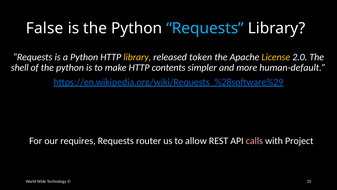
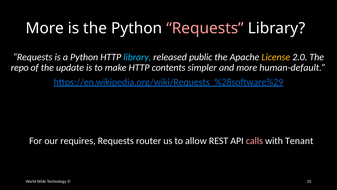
False at (45, 28): False -> More
Requests at (205, 28) colour: light blue -> pink
library at (137, 57) colour: yellow -> light blue
token: token -> public
shell: shell -> repo
of the python: python -> update
Project: Project -> Tenant
